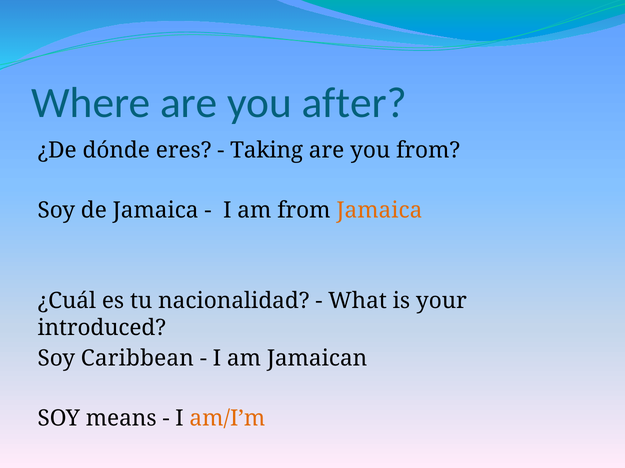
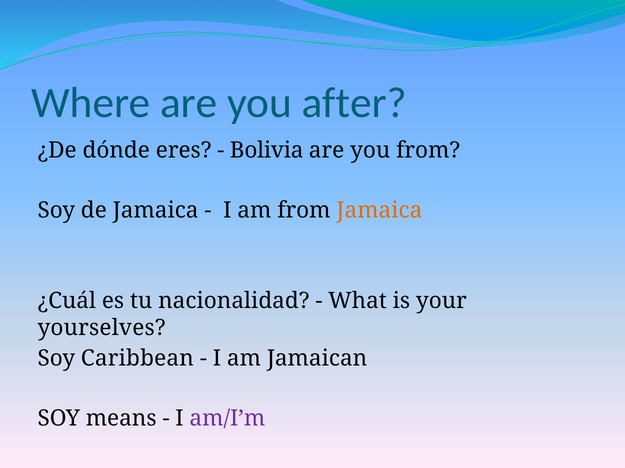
Taking: Taking -> Bolivia
introduced: introduced -> yourselves
am/I’m colour: orange -> purple
